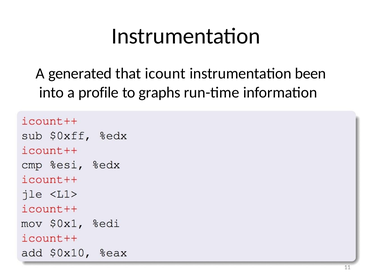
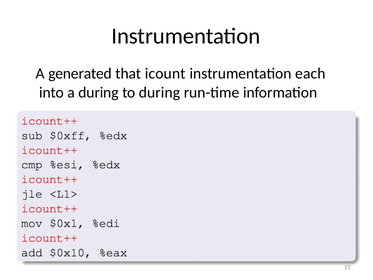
been: been -> each
a profile: profile -> during
to graphs: graphs -> during
